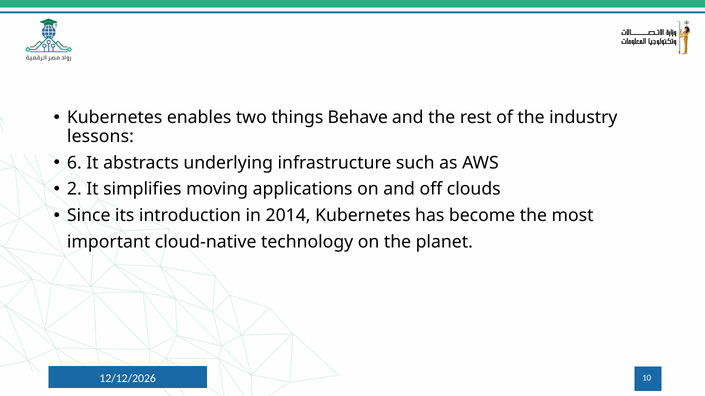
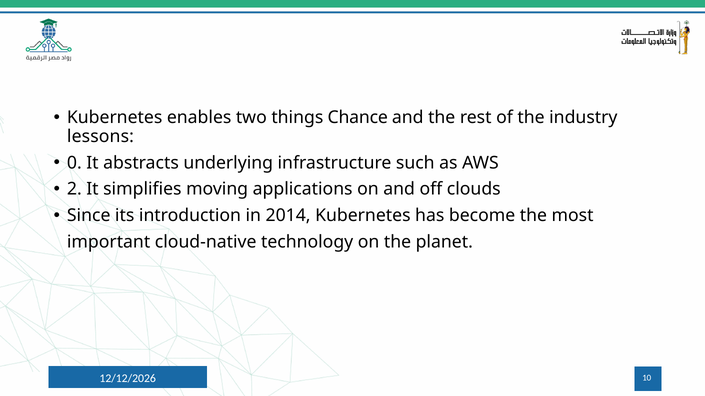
Behave: Behave -> Chance
6: 6 -> 0
